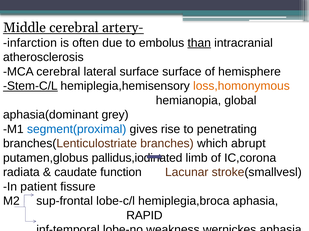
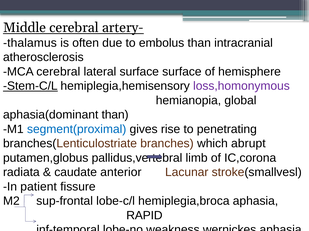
infarction: infarction -> thalamus
than at (199, 43) underline: present -> none
loss,homonymous colour: orange -> purple
aphasia(dominant grey: grey -> than
pallidus,iodinated: pallidus,iodinated -> pallidus,vertebral
function: function -> anterior
